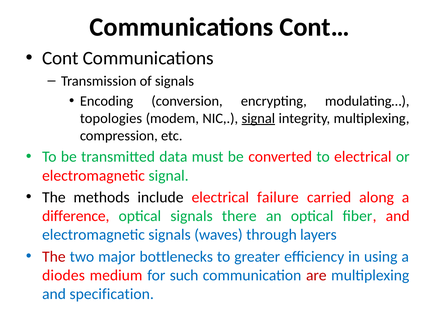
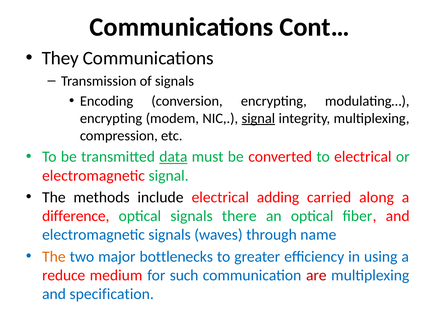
Cont: Cont -> They
topologies at (111, 118): topologies -> encrypting
data underline: none -> present
failure: failure -> adding
layers: layers -> name
The at (54, 257) colour: red -> orange
diodes: diodes -> reduce
